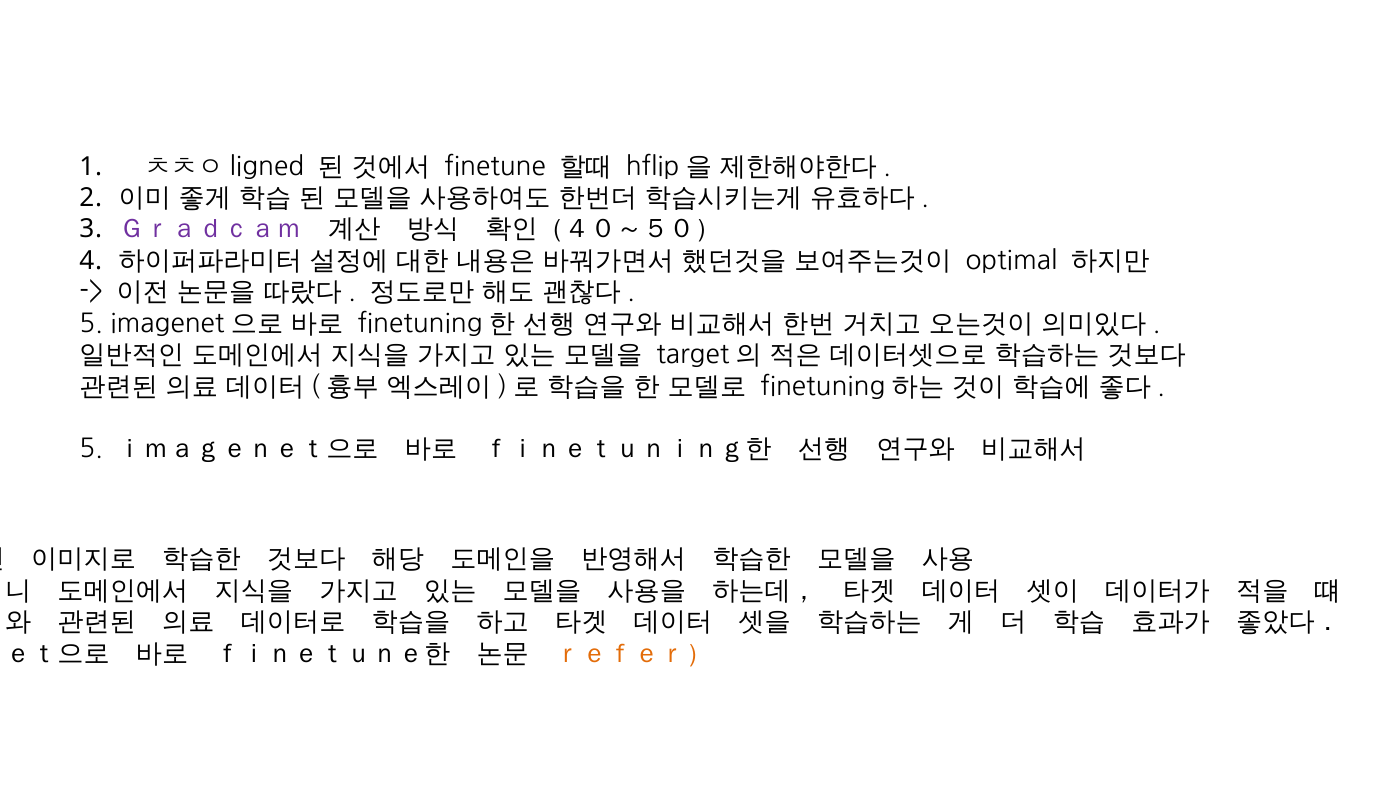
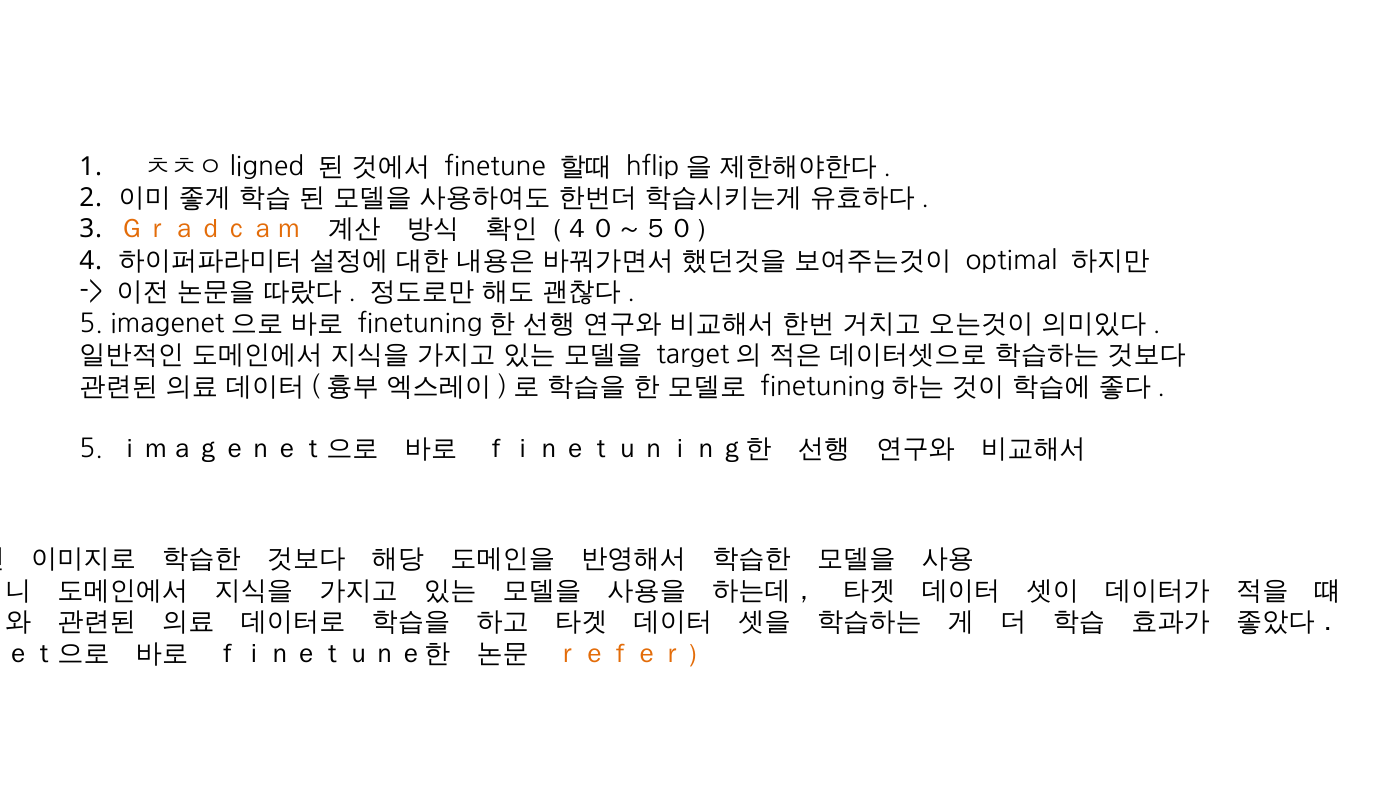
Ｇｒａｄｃａｍ colour: purple -> orange
